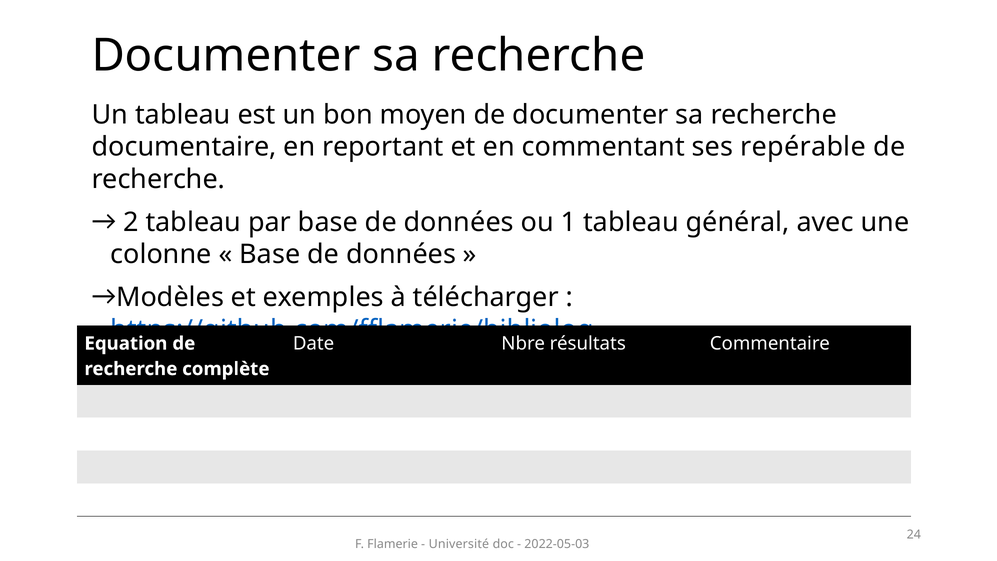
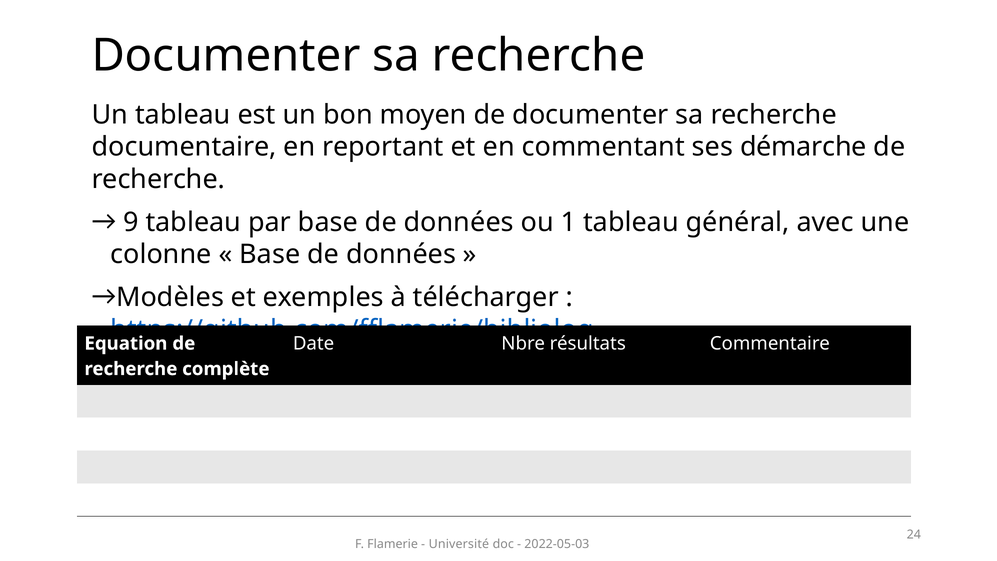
repérable: repérable -> démarche
2: 2 -> 9
